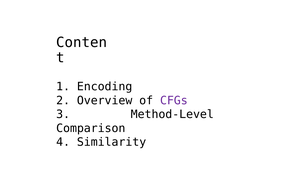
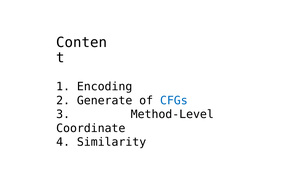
Overview: Overview -> Generate
CFGs colour: purple -> blue
Comparison: Comparison -> Coordinate
